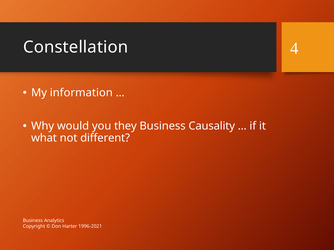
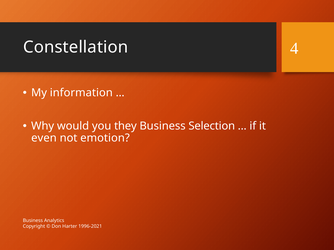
Causality: Causality -> Selection
what: what -> even
different: different -> emotion
